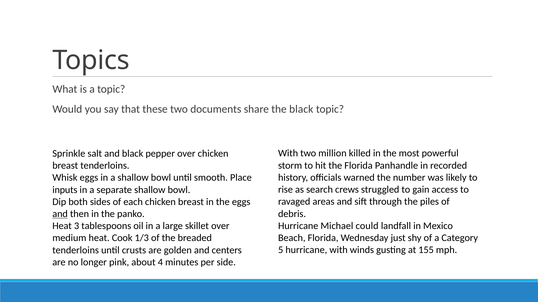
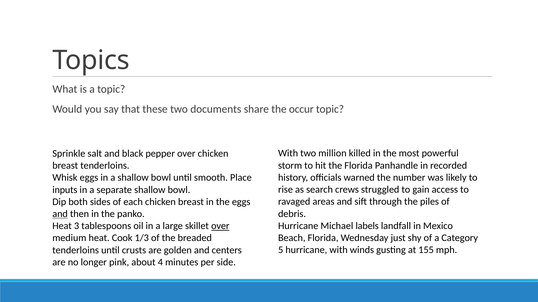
the black: black -> occur
could: could -> labels
over at (220, 226) underline: none -> present
